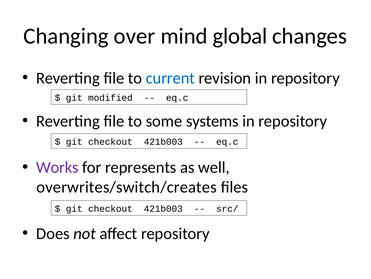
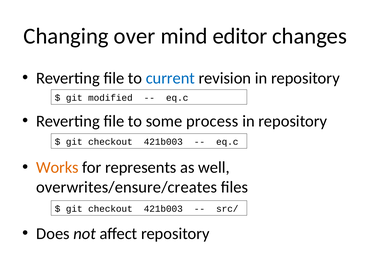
global: global -> editor
systems: systems -> process
Works colour: purple -> orange
overwrites/switch/creates: overwrites/switch/creates -> overwrites/ensure/creates
